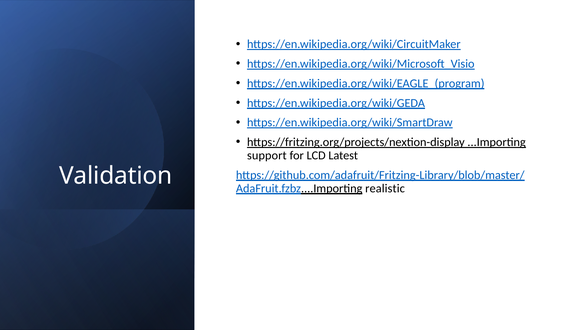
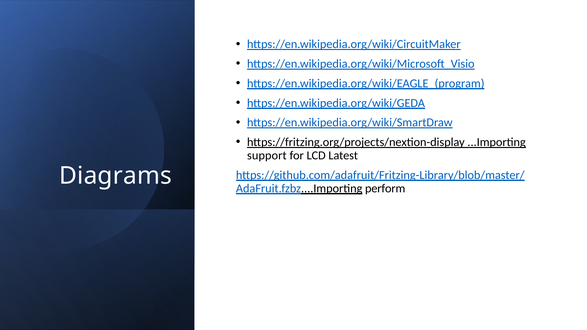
Validation: Validation -> Diagrams
realistic: realistic -> perform
